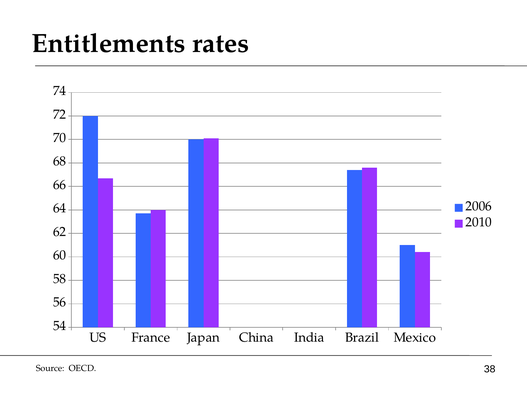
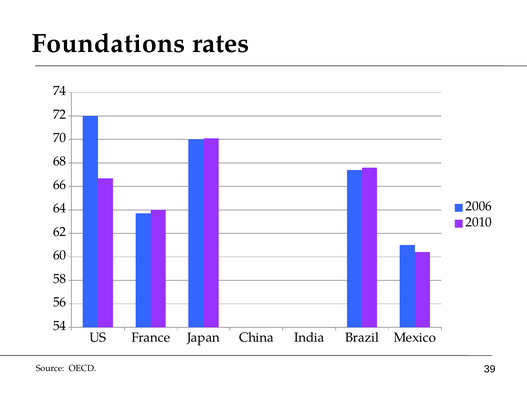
Entitlements: Entitlements -> Foundations
38: 38 -> 39
